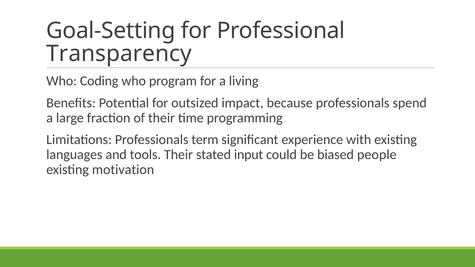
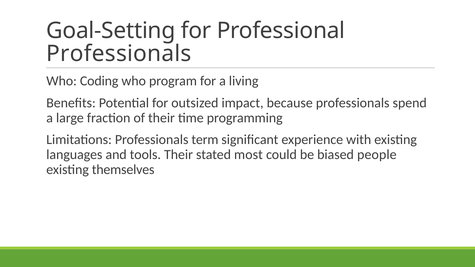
Transparency at (119, 54): Transparency -> Professionals
input: input -> most
motivation: motivation -> themselves
